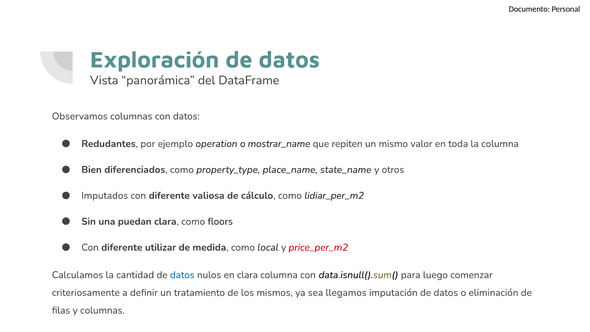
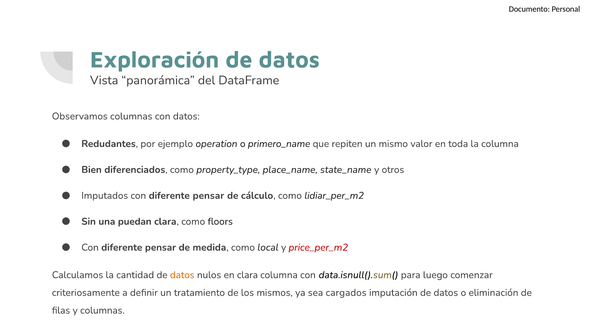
mostrar_name: mostrar_name -> primero_name
Imputados con diferente valiosa: valiosa -> pensar
utilizar at (161, 247): utilizar -> pensar
datos at (182, 275) colour: blue -> orange
llegamos: llegamos -> cargados
